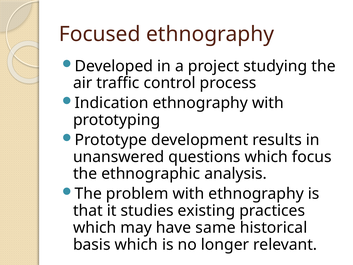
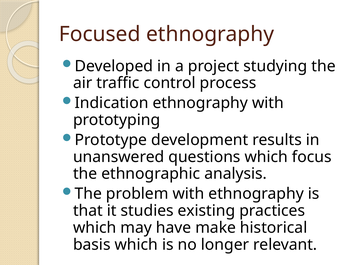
same: same -> make
